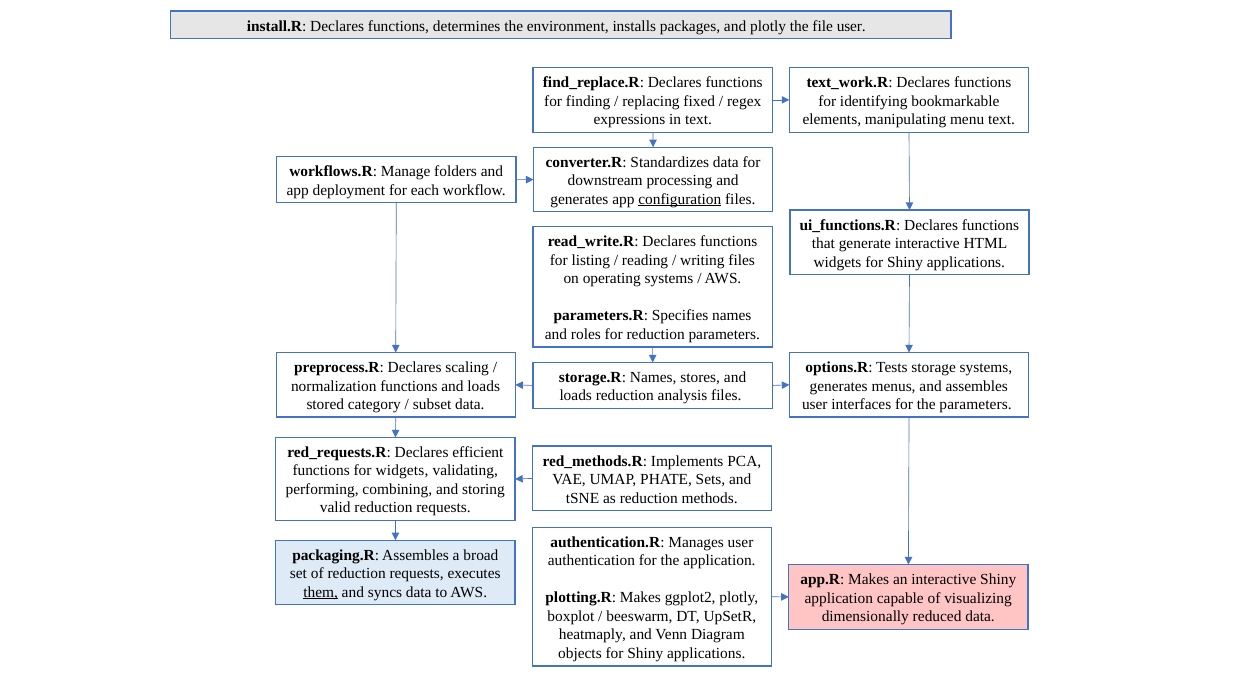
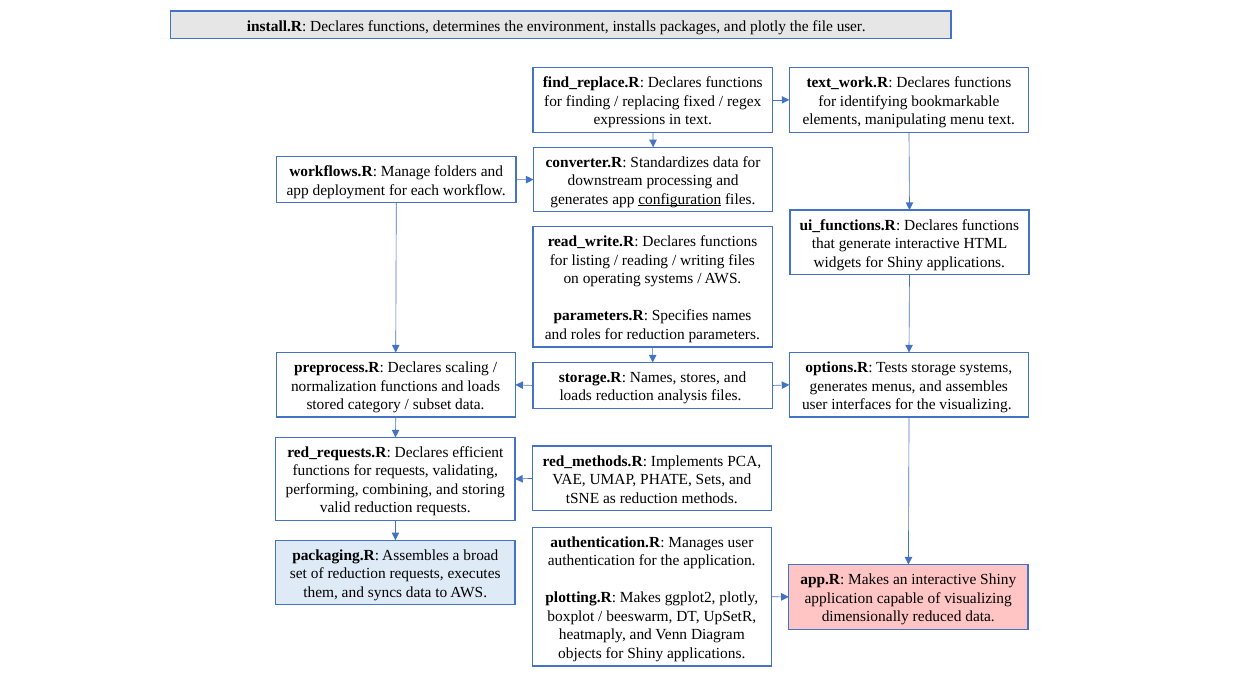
the parameters: parameters -> visualizing
for widgets: widgets -> requests
them underline: present -> none
